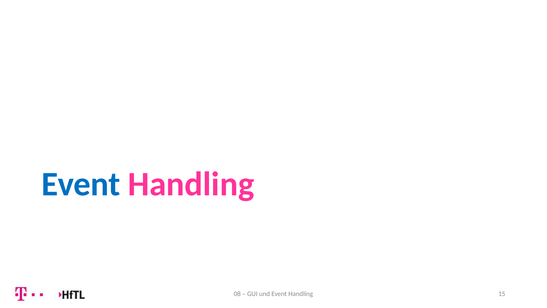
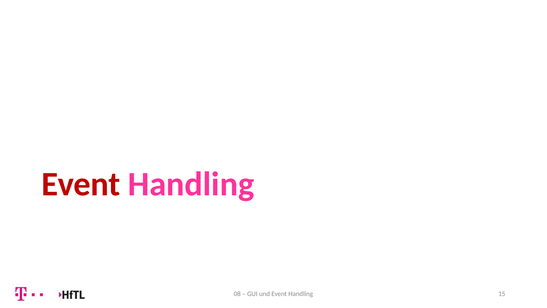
Event at (81, 184) colour: blue -> red
